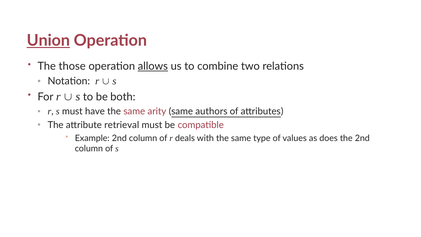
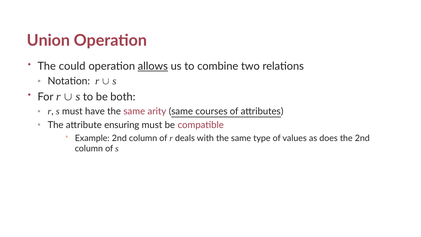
Union underline: present -> none
those: those -> could
authors: authors -> courses
retrieval: retrieval -> ensuring
